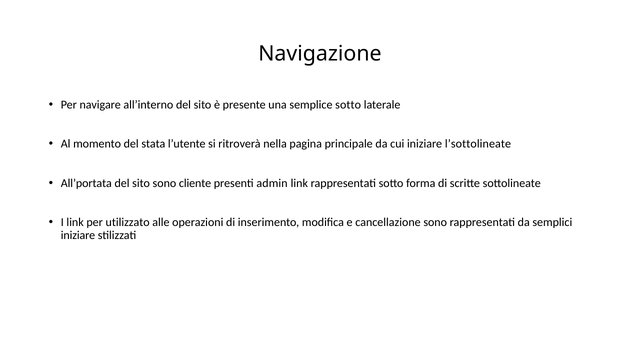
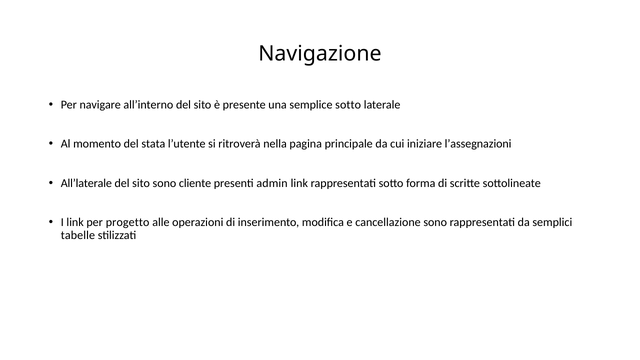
l’sottolineate: l’sottolineate -> l’assegnazioni
All’portata: All’portata -> All’laterale
utilizzato: utilizzato -> progetto
iniziare at (78, 235): iniziare -> tabelle
